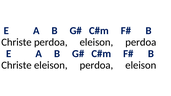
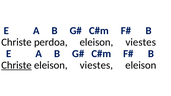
perdoa at (141, 42): perdoa -> viestes
Christe at (16, 65) underline: none -> present
perdoa at (96, 65): perdoa -> viestes
